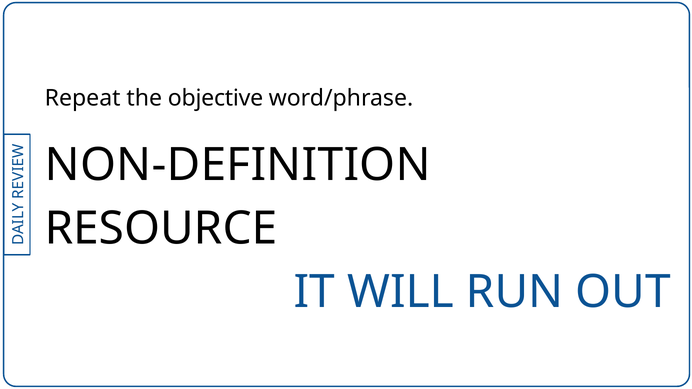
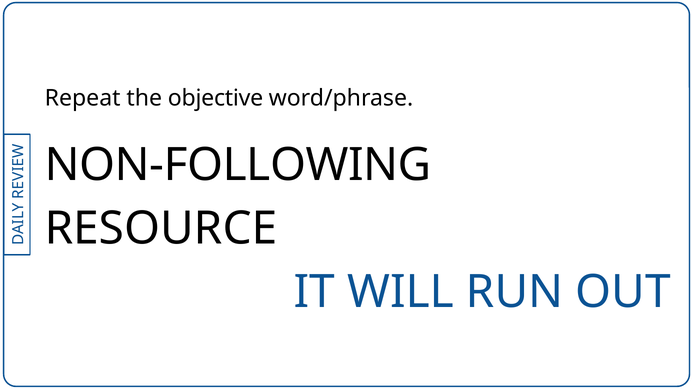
NON-DEFINITION: NON-DEFINITION -> NON-FOLLOWING
